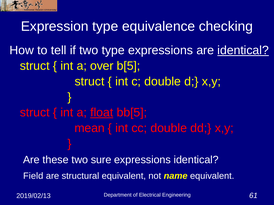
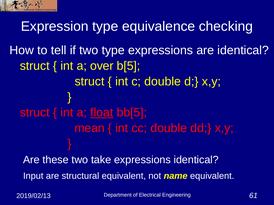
identical at (243, 50) underline: present -> none
sure: sure -> take
Field: Field -> Input
